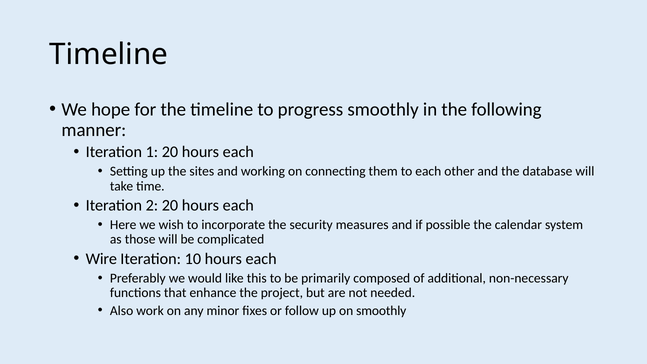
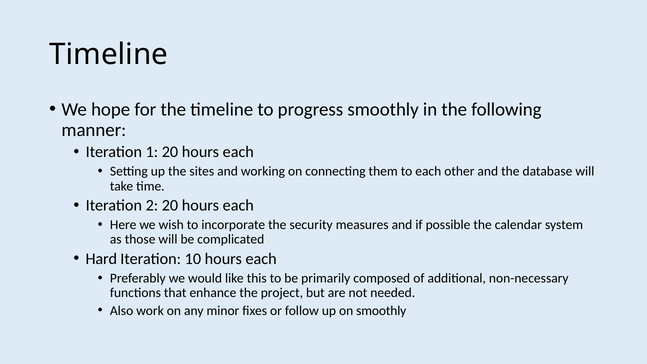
Wire: Wire -> Hard
